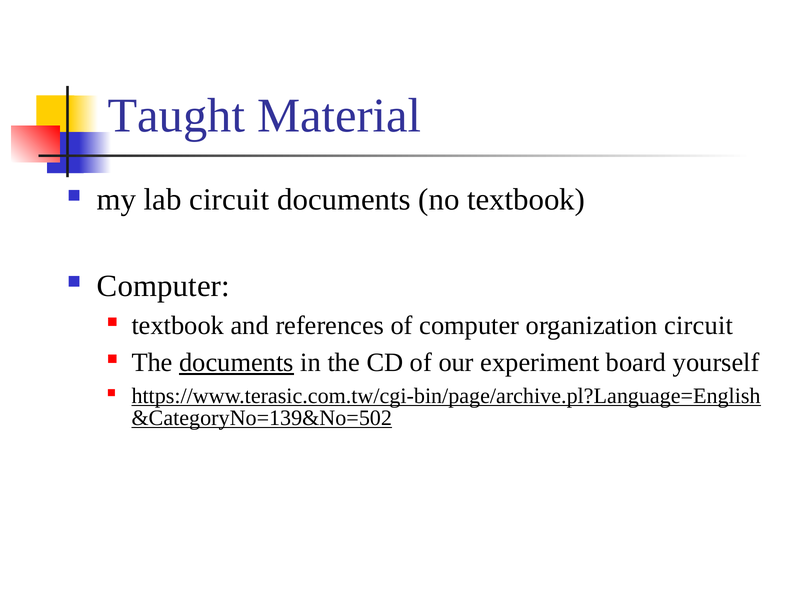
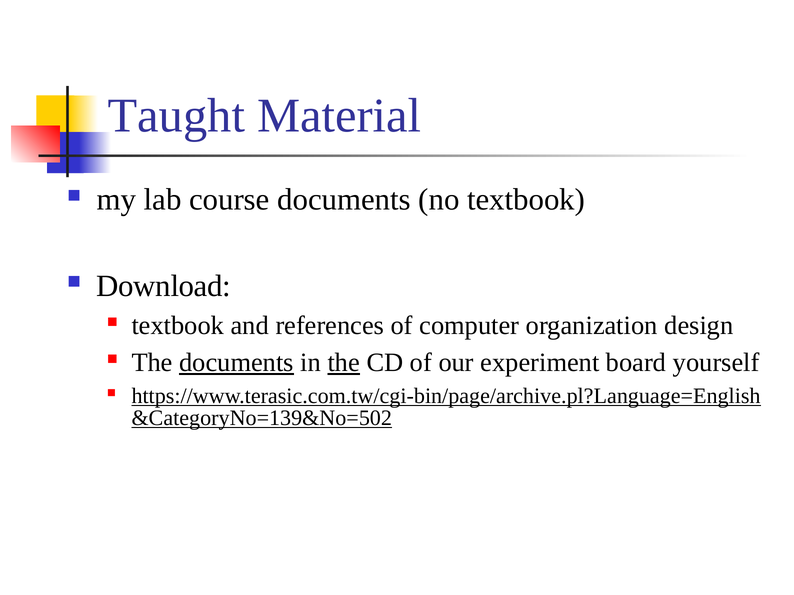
lab circuit: circuit -> course
Computer at (163, 286): Computer -> Download
organization circuit: circuit -> design
the at (344, 363) underline: none -> present
